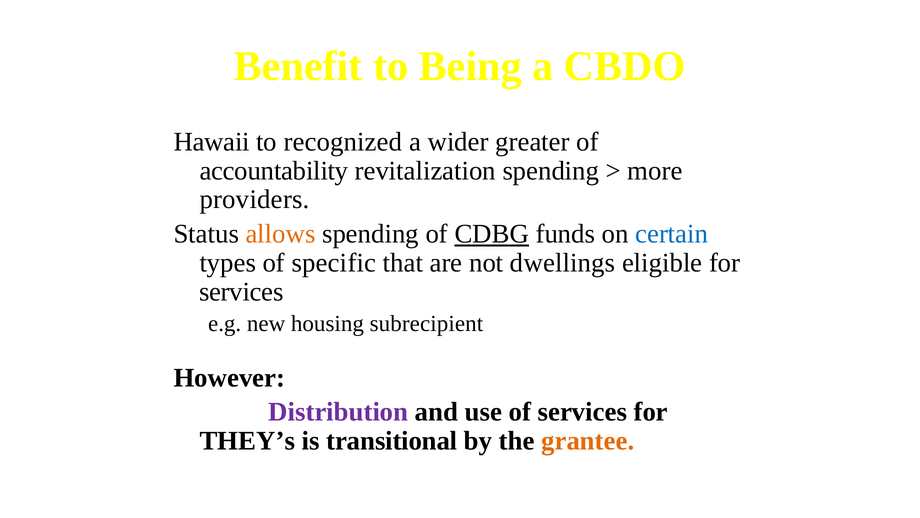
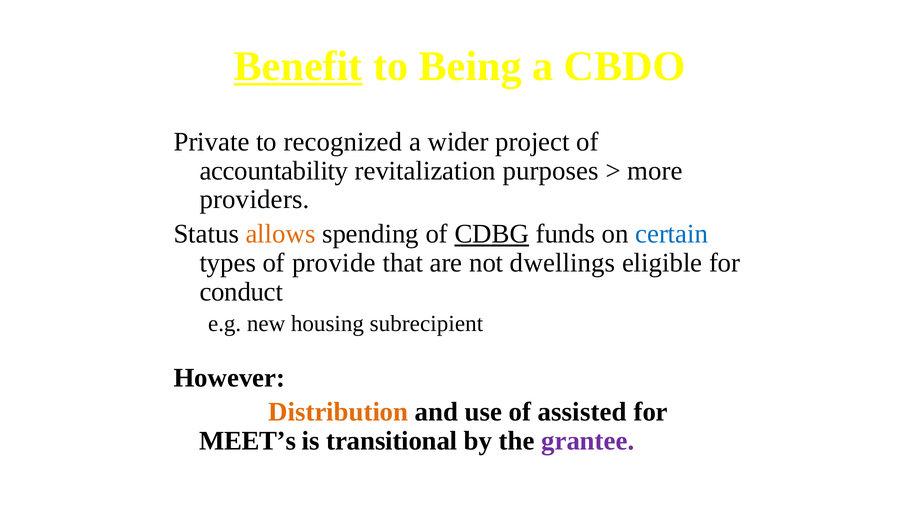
Benefit underline: none -> present
Hawaii: Hawaii -> Private
greater: greater -> project
revitalization spending: spending -> purposes
specific: specific -> provide
services at (241, 292): services -> conduct
Distribution colour: purple -> orange
of services: services -> assisted
THEY’s: THEY’s -> MEET’s
grantee colour: orange -> purple
